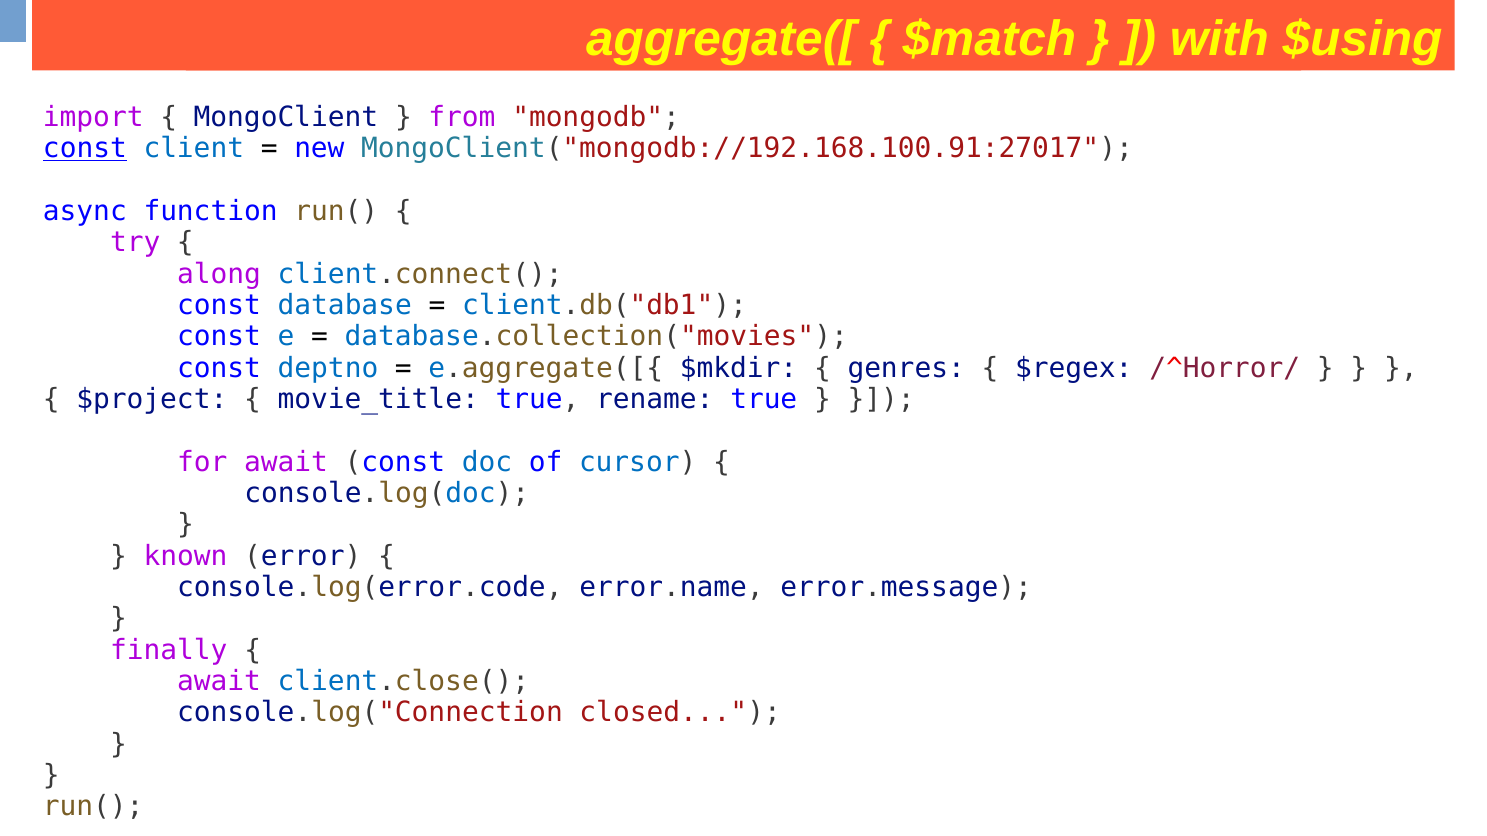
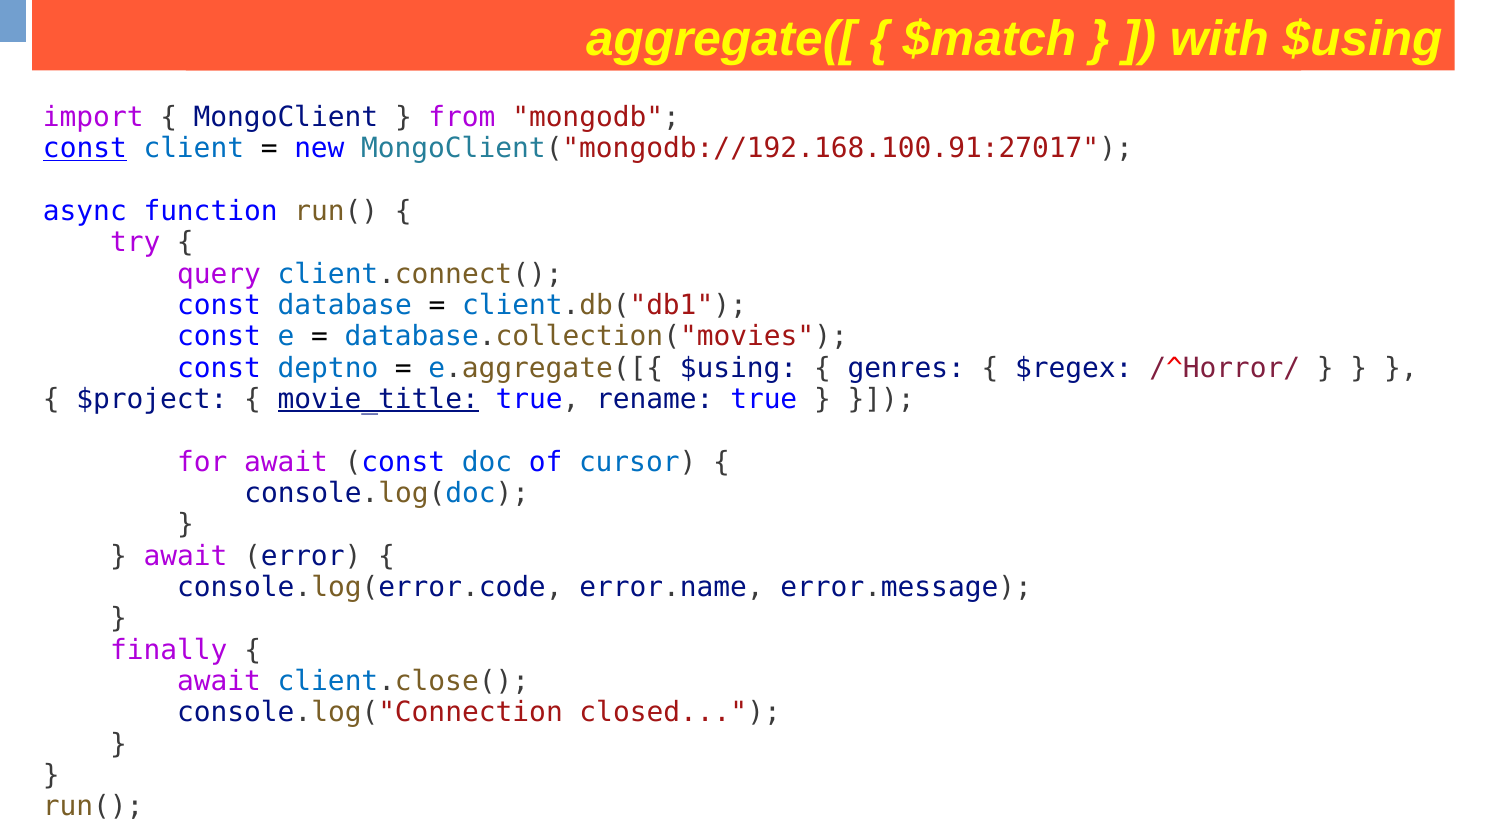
along: along -> query
e.aggregate([{ $mkdir: $mkdir -> $using
movie_title underline: none -> present
known at (185, 556): known -> await
